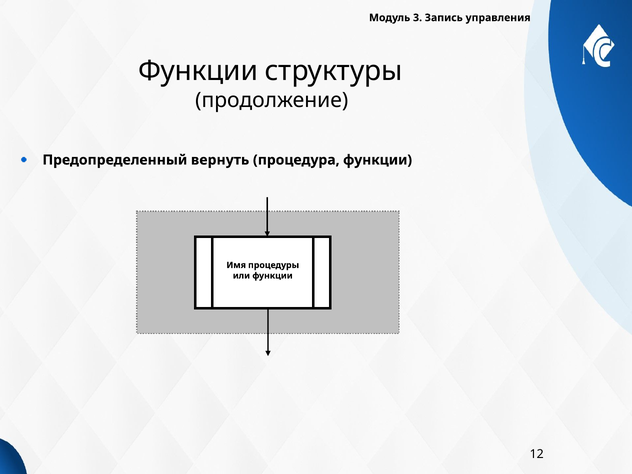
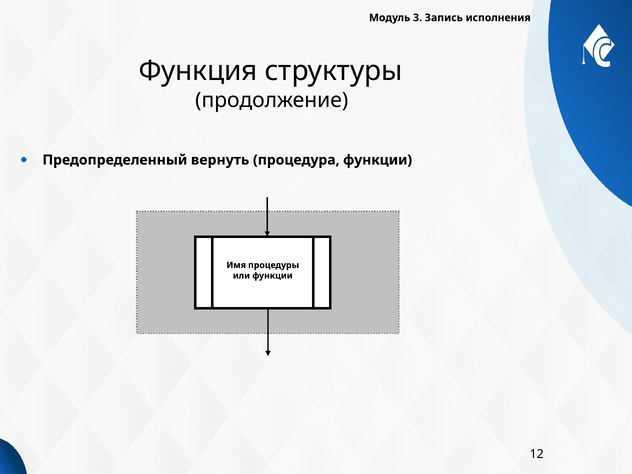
управления: управления -> исполнения
Функции at (198, 71): Функции -> Функция
